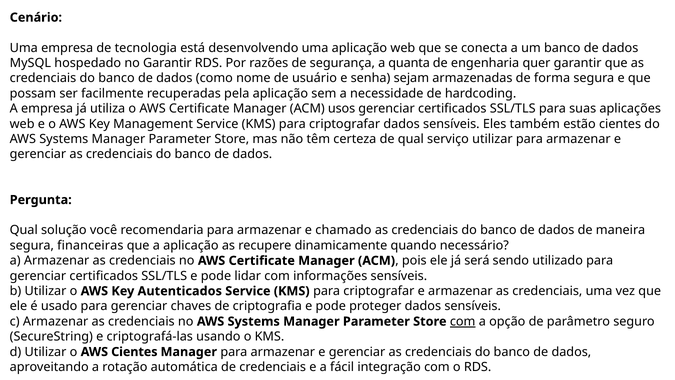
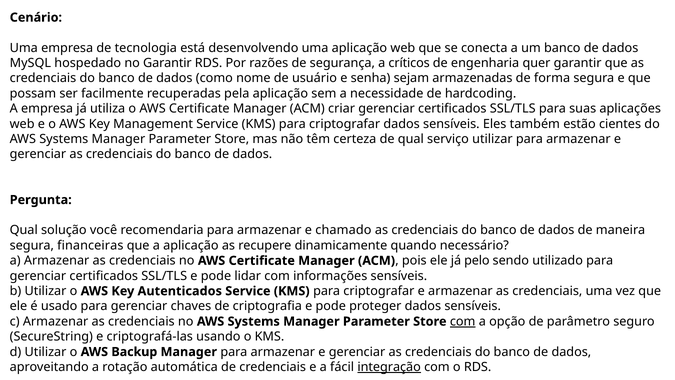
quanta: quanta -> críticos
usos: usos -> criar
será: será -> pelo
AWS Cientes: Cientes -> Backup
integração underline: none -> present
